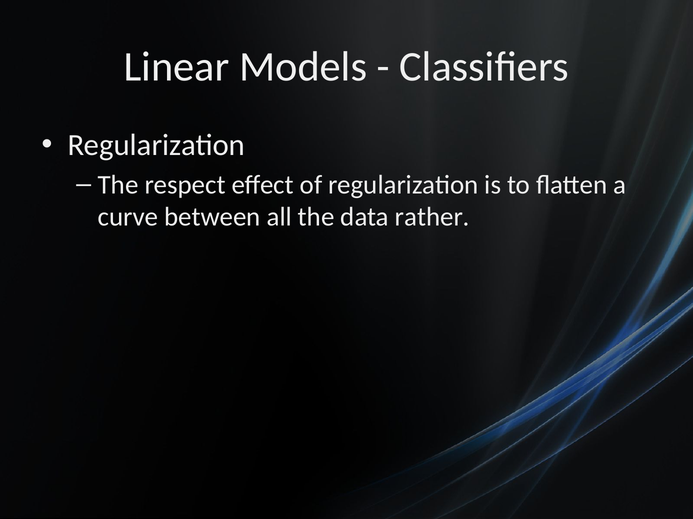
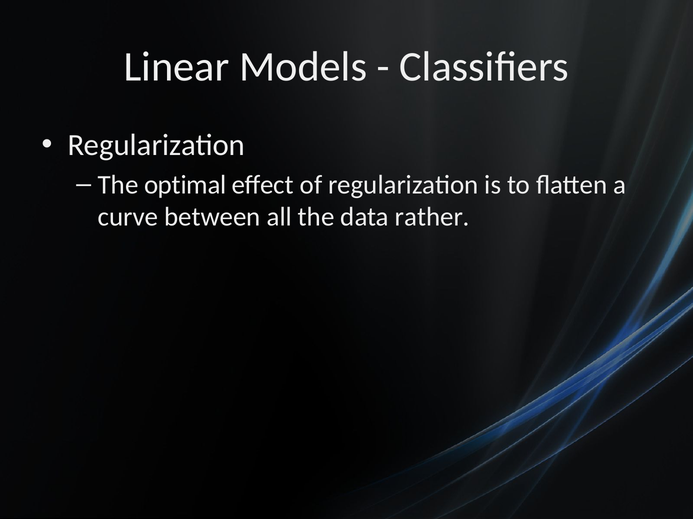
respect: respect -> optimal
